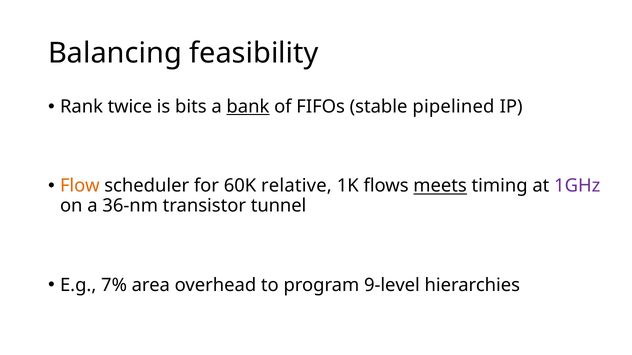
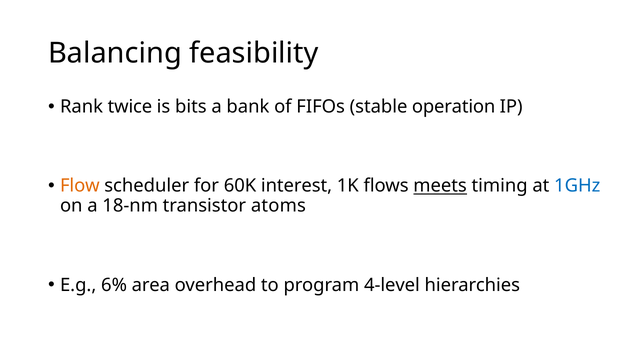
bank underline: present -> none
pipelined: pipelined -> operation
relative: relative -> interest
1GHz colour: purple -> blue
36-nm: 36-nm -> 18-nm
tunnel: tunnel -> atoms
7%: 7% -> 6%
9-level: 9-level -> 4-level
